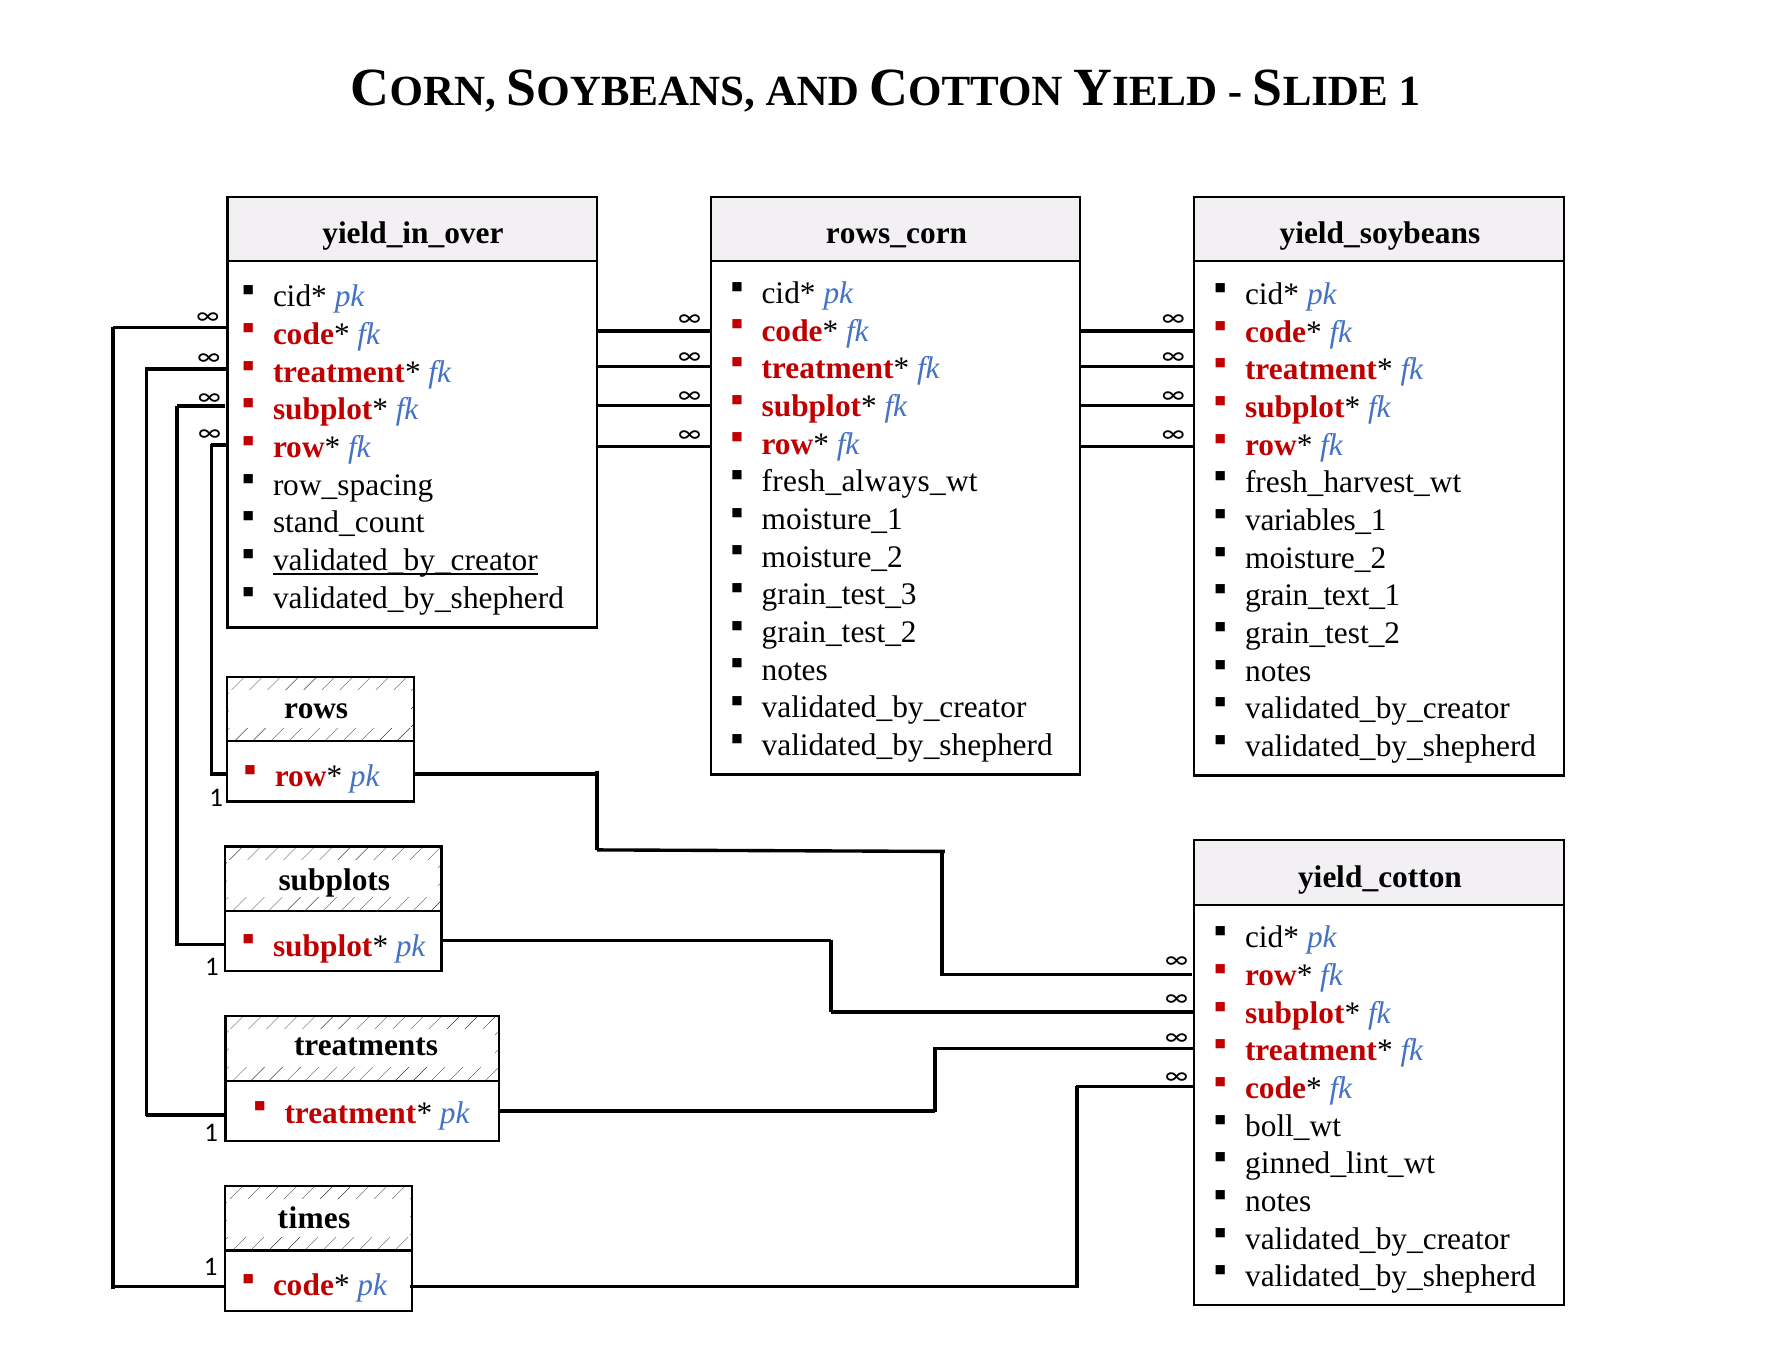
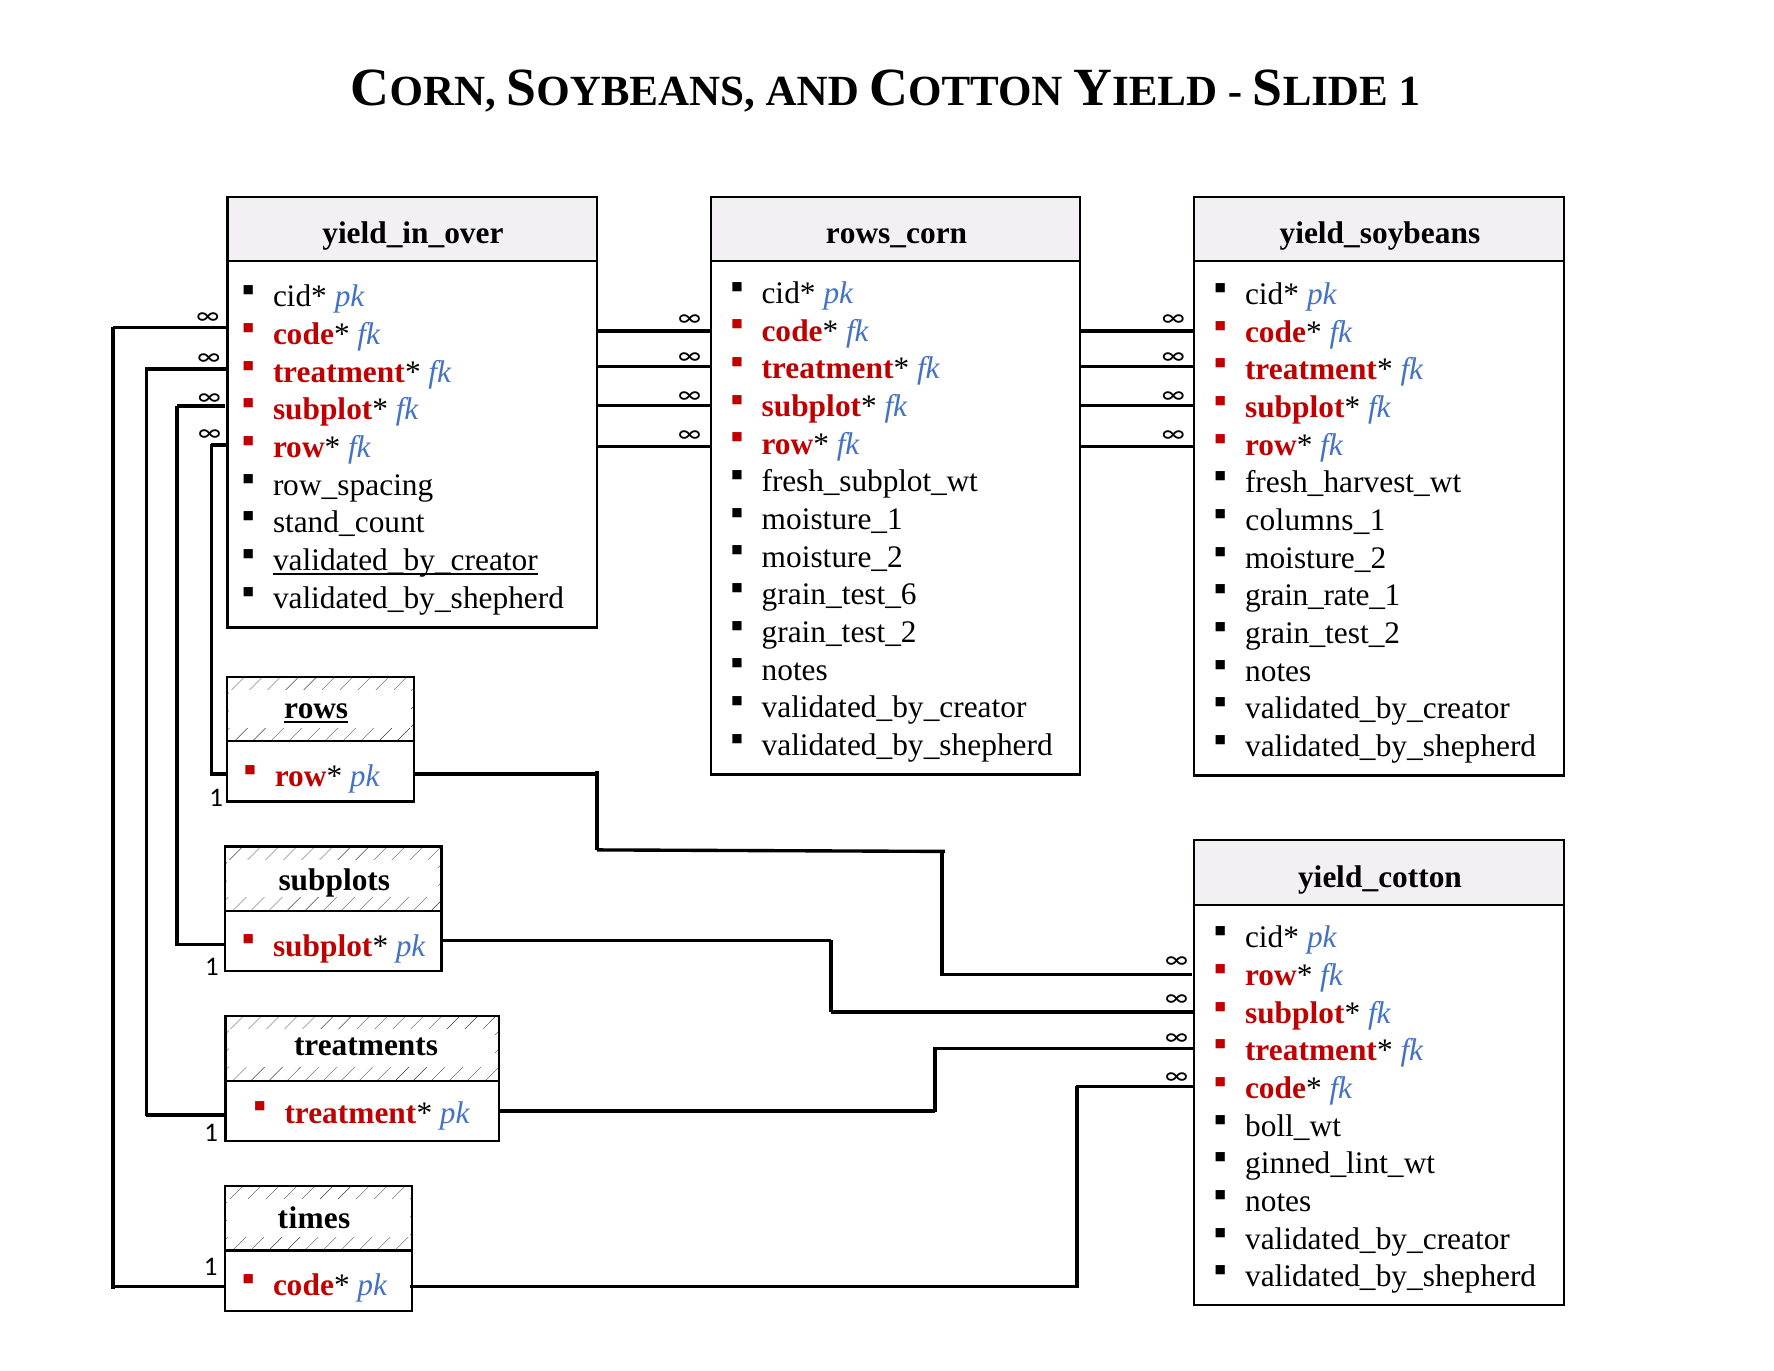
fresh_always_wt: fresh_always_wt -> fresh_subplot_wt
variables_1: variables_1 -> columns_1
grain_test_3: grain_test_3 -> grain_test_6
grain_text_1: grain_text_1 -> grain_rate_1
rows underline: none -> present
